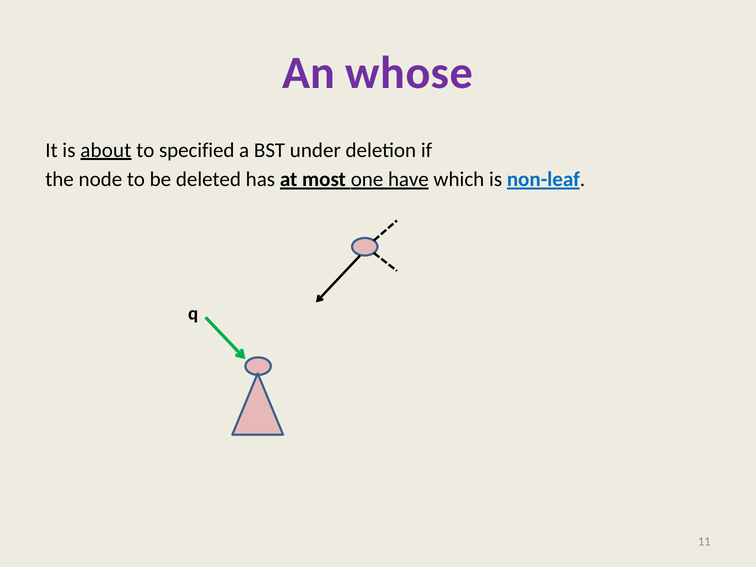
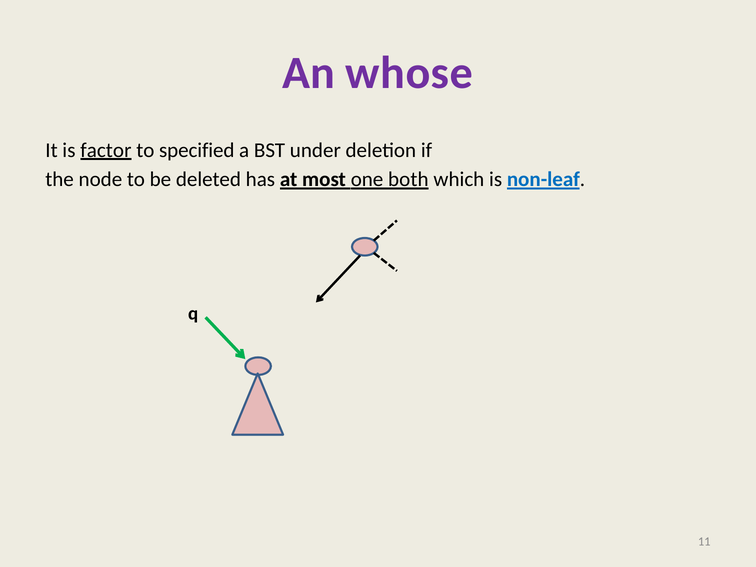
about: about -> factor
have: have -> both
